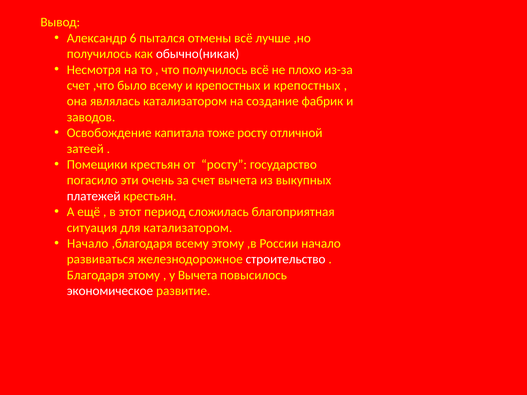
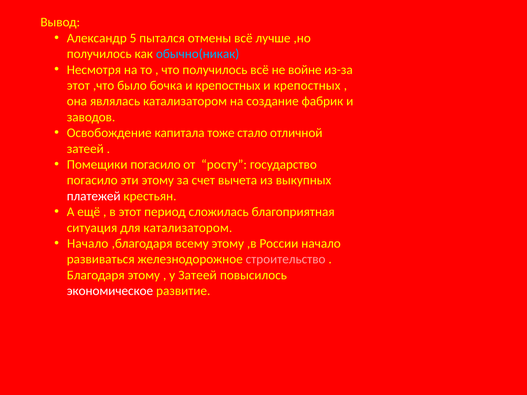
6: 6 -> 5
обычно(никак colour: white -> light blue
плохо: плохо -> войне
счет at (78, 86): счет -> этот
было всему: всему -> бочка
тоже росту: росту -> стало
Помещики крестьян: крестьян -> погасило
эти очень: очень -> этому
строительство colour: white -> pink
у Вычета: Вычета -> Затеей
